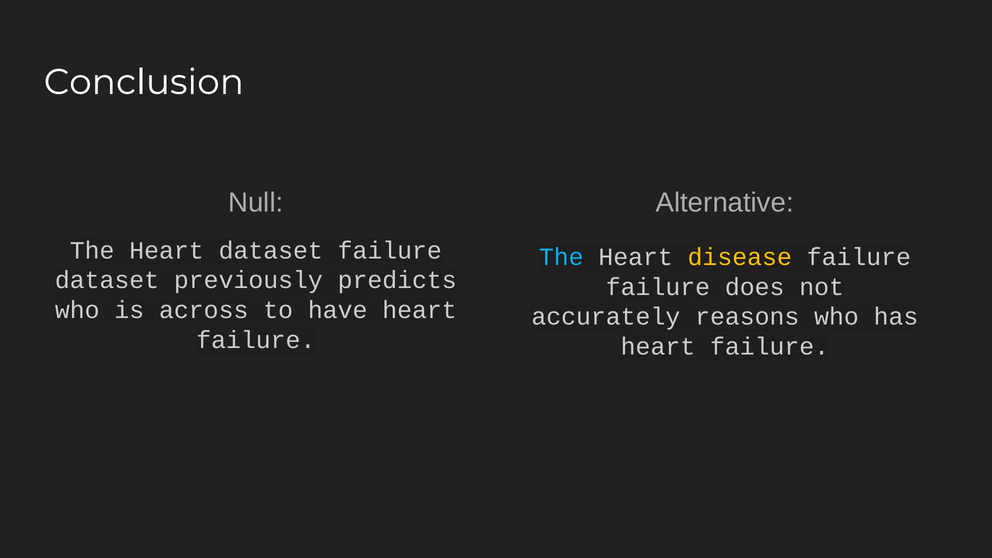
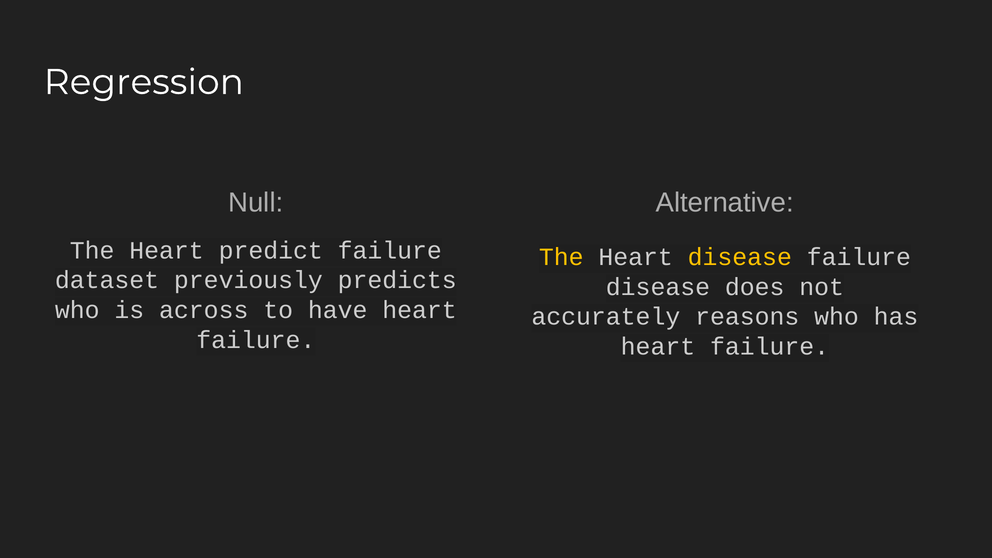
Conclusion: Conclusion -> Regression
Heart dataset: dataset -> predict
The at (561, 257) colour: light blue -> yellow
failure at (658, 287): failure -> disease
